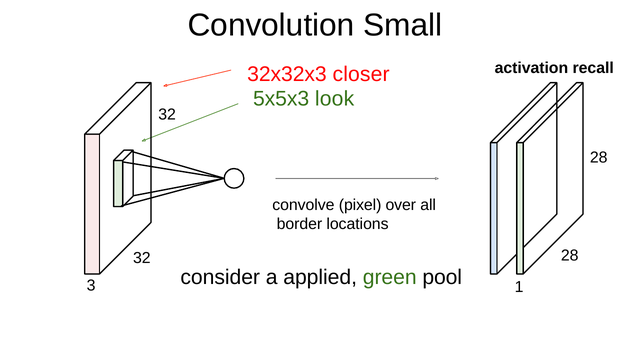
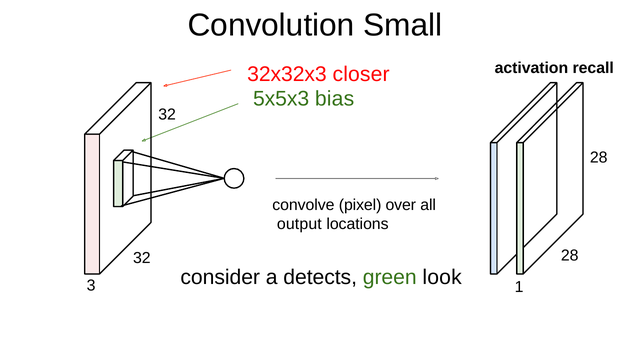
look: look -> bias
border: border -> output
applied: applied -> detects
pool: pool -> look
